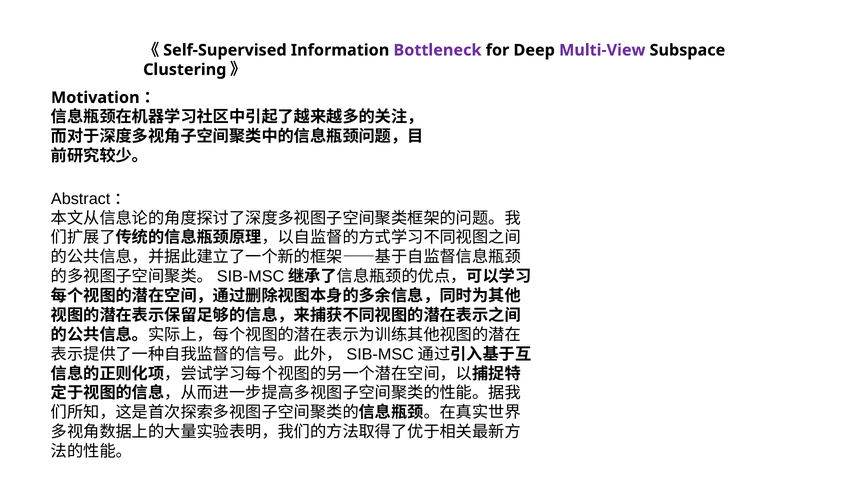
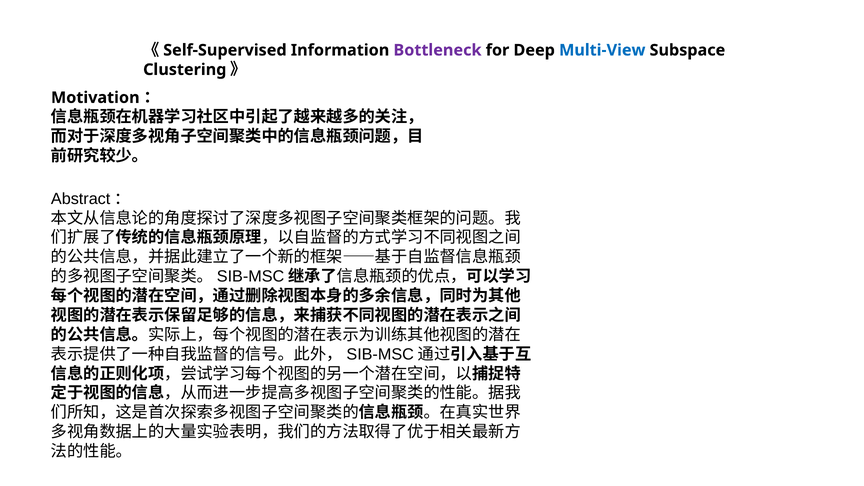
Multi-View colour: purple -> blue
